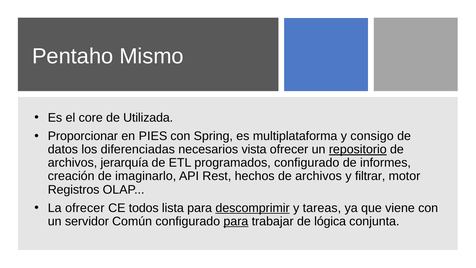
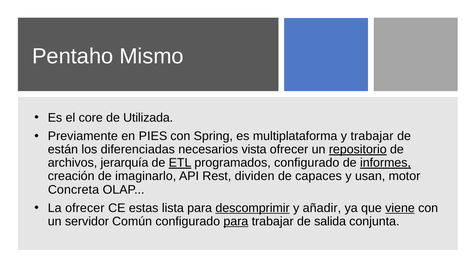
Proporcionar: Proporcionar -> Previamente
y consigo: consigo -> trabajar
datos: datos -> están
ETL underline: none -> present
informes underline: none -> present
hechos: hechos -> dividen
archivos at (319, 176): archivos -> capaces
filtrar: filtrar -> usan
Registros: Registros -> Concreta
todos: todos -> estas
tareas: tareas -> añadir
viene underline: none -> present
lógica: lógica -> salida
